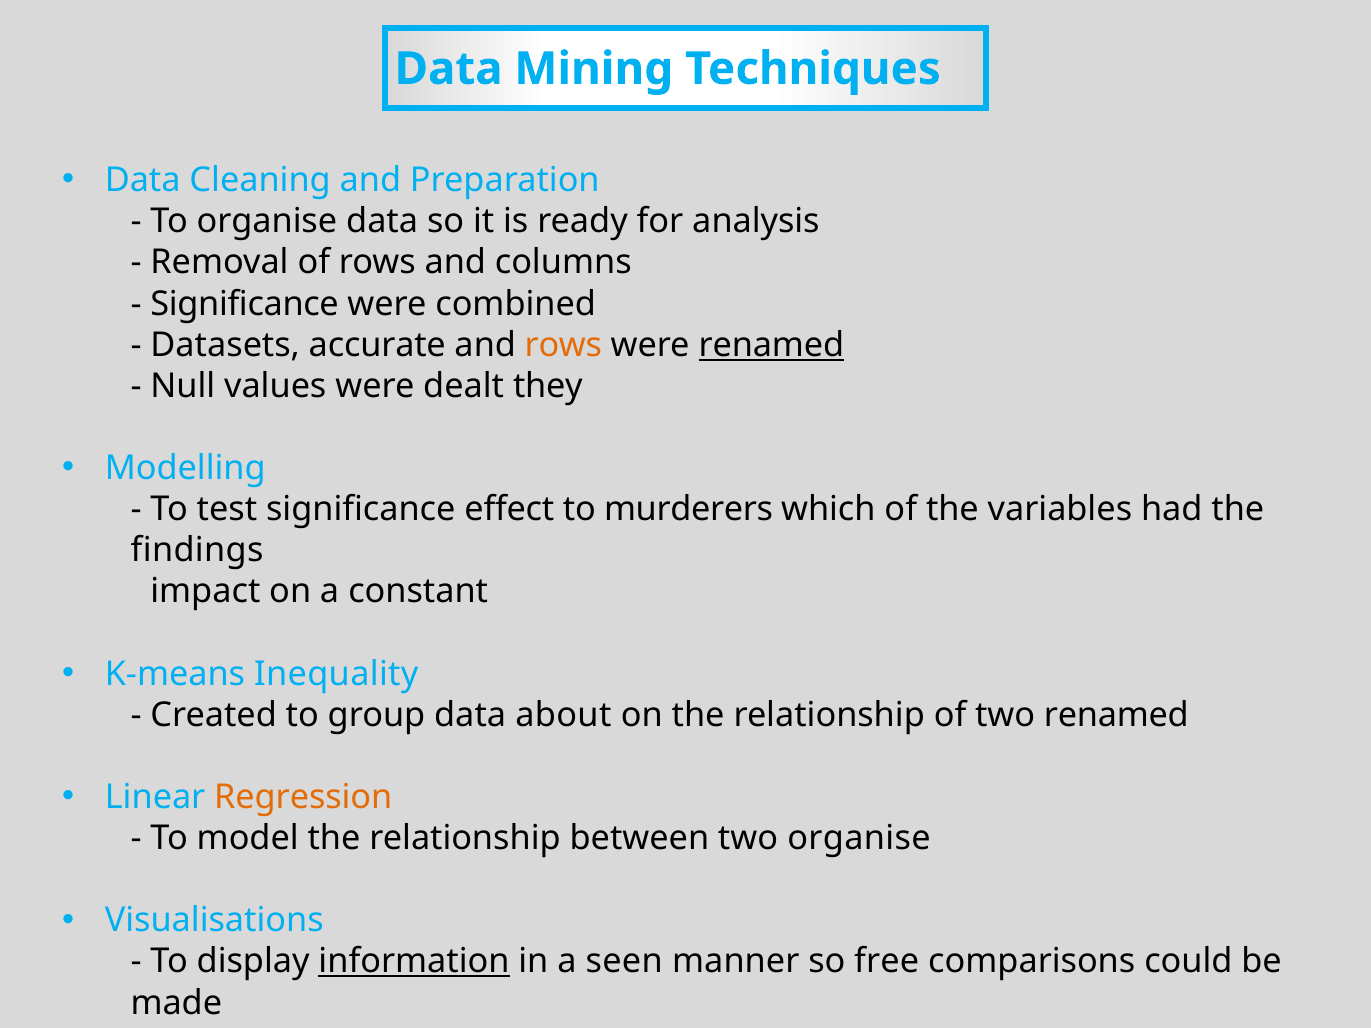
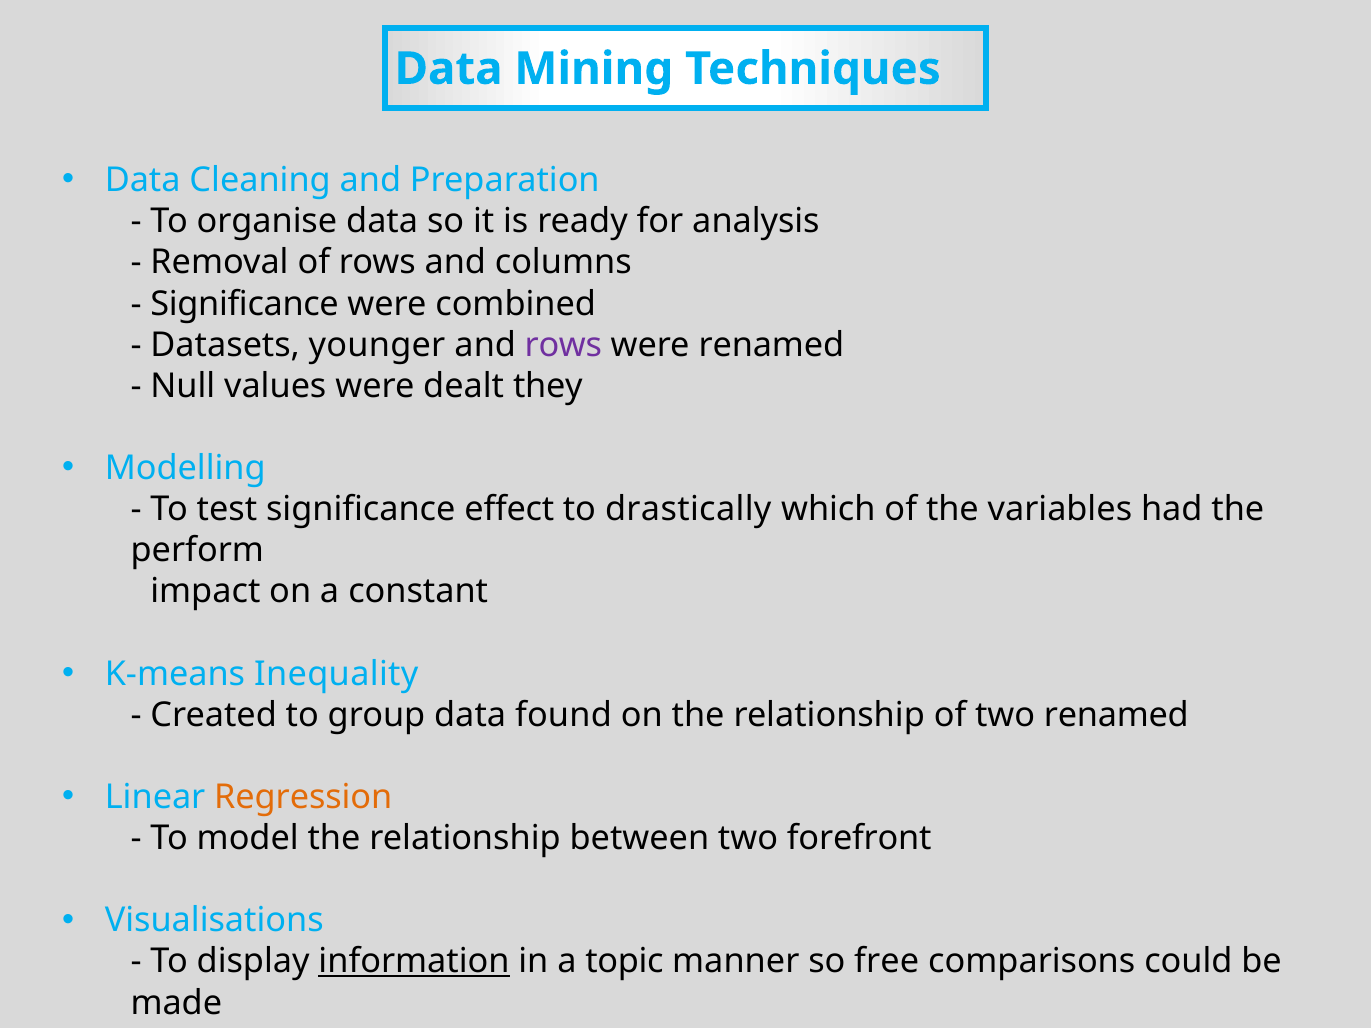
accurate: accurate -> younger
rows at (563, 345) colour: orange -> purple
renamed at (771, 345) underline: present -> none
murderers: murderers -> drastically
findings: findings -> perform
about: about -> found
two organise: organise -> forefront
seen: seen -> topic
